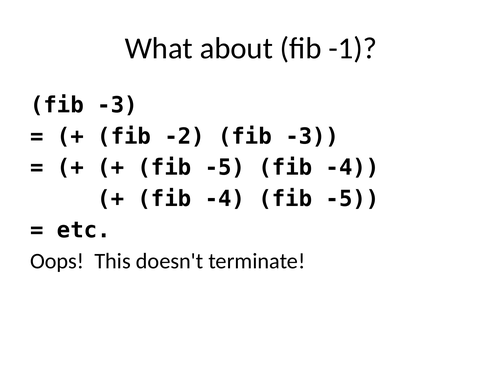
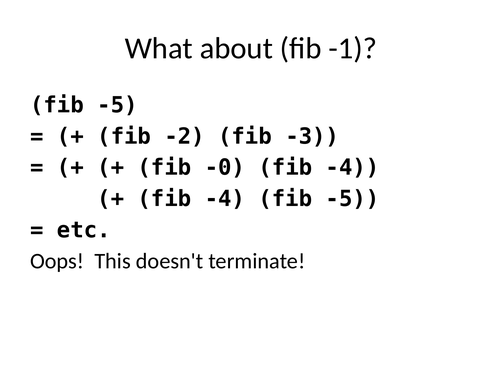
-3 at (117, 105): -3 -> -5
-5 at (225, 168): -5 -> -0
